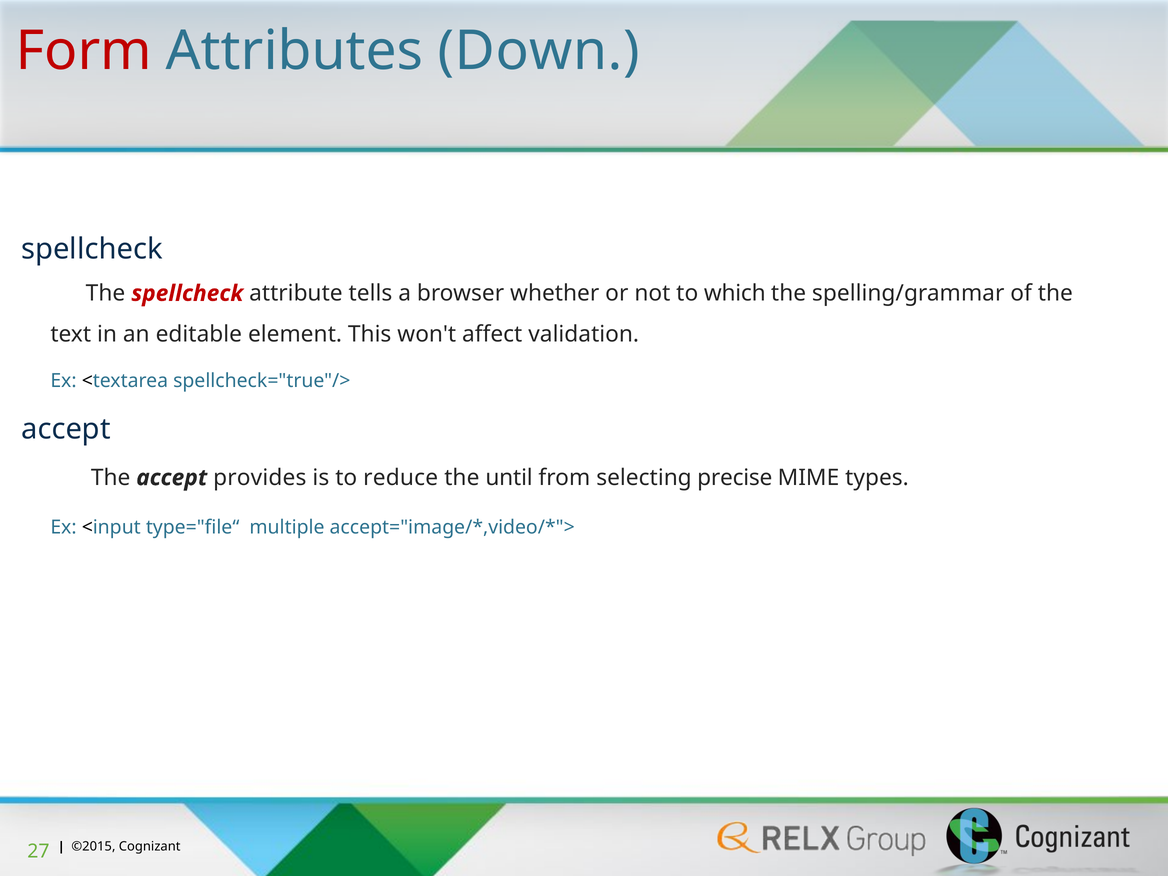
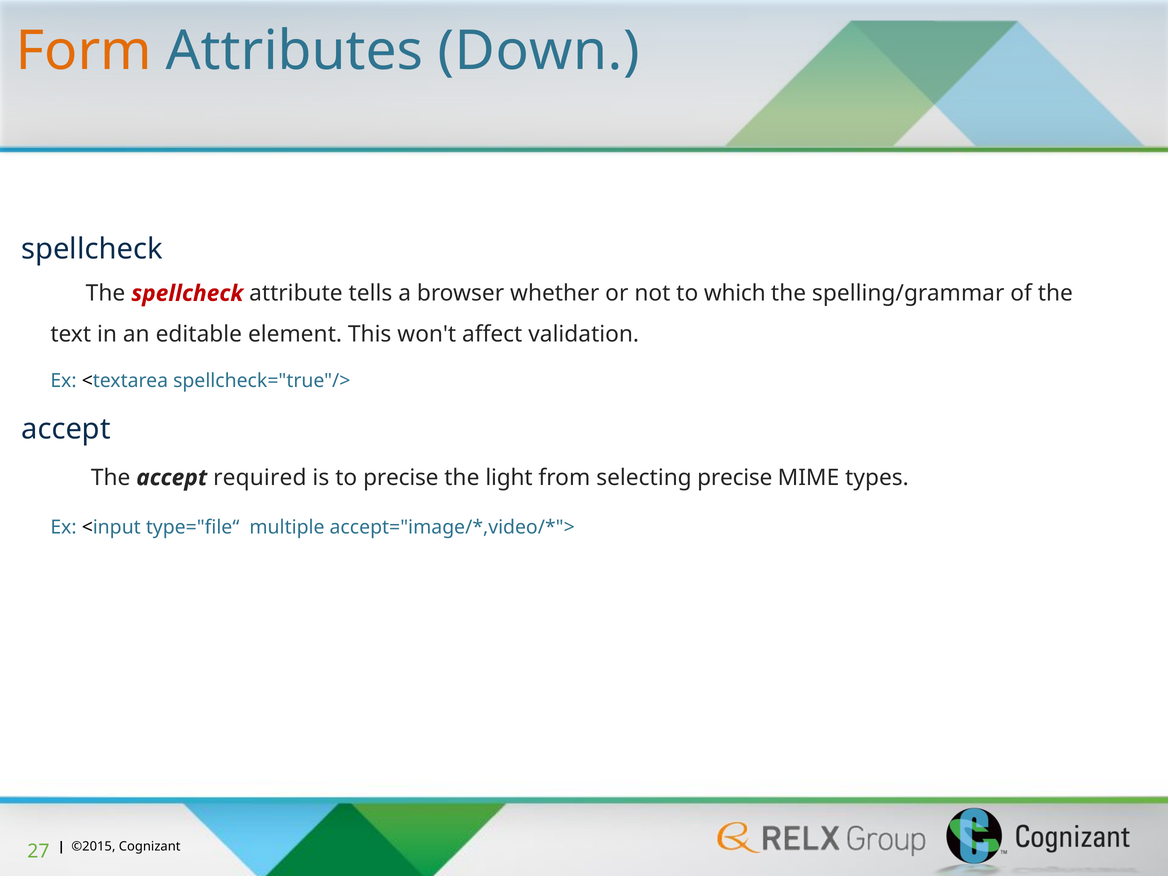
Form colour: red -> orange
provides: provides -> required
to reduce: reduce -> precise
until: until -> light
